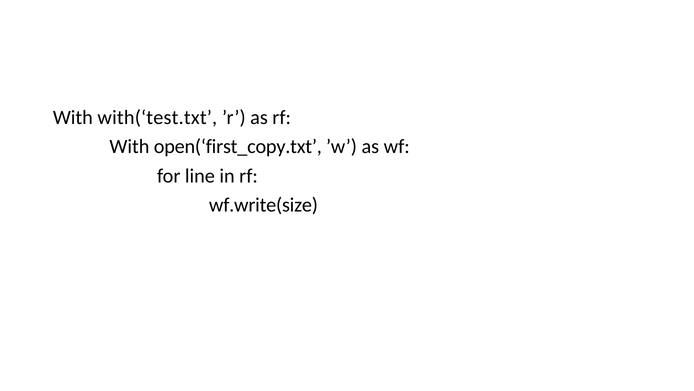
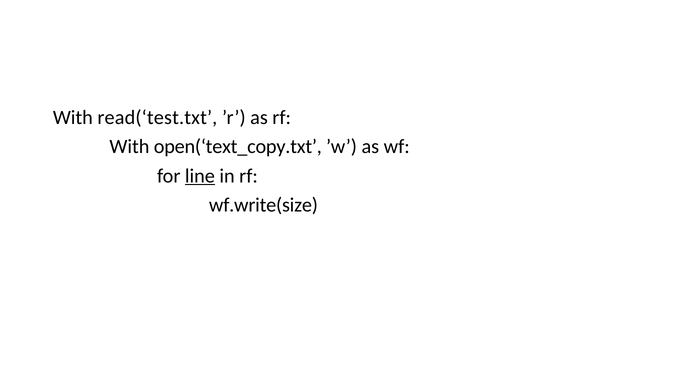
with(‘test.txt: with(‘test.txt -> read(‘test.txt
open(‘first_copy.txt: open(‘first_copy.txt -> open(‘text_copy.txt
line underline: none -> present
